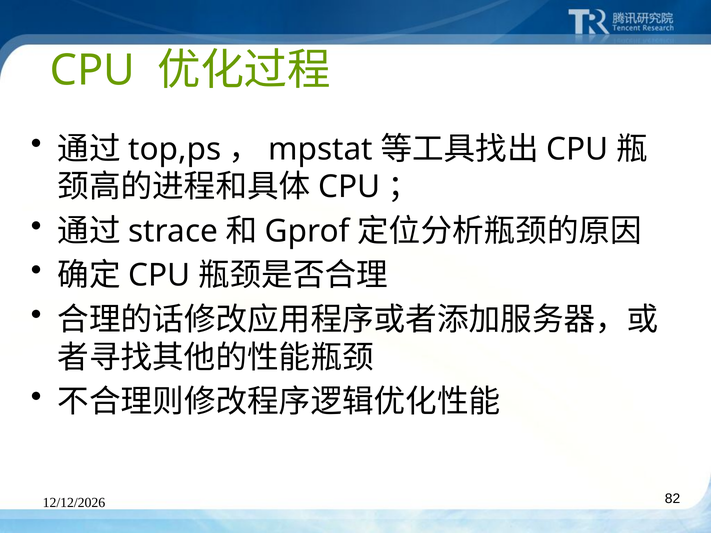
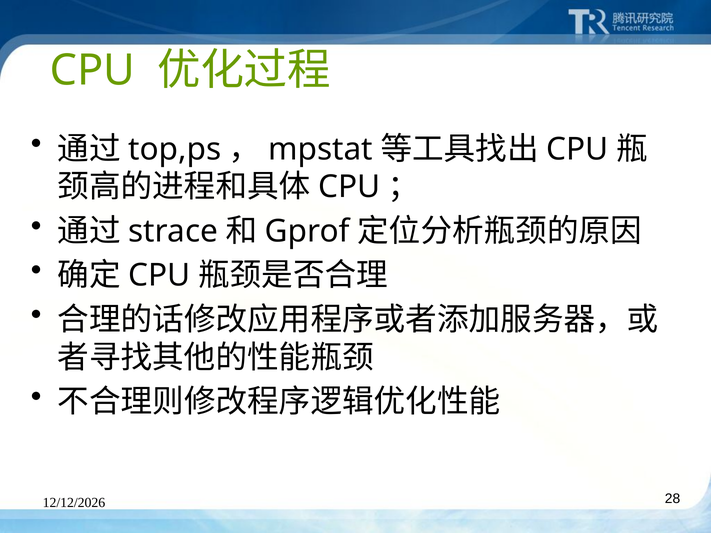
82: 82 -> 28
